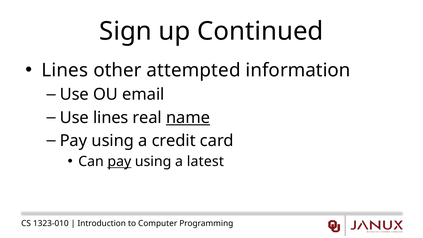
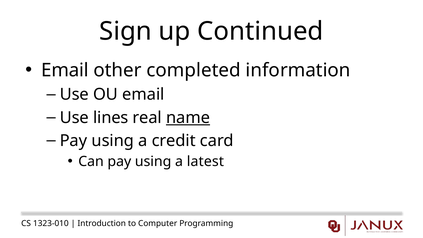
Lines at (65, 70): Lines -> Email
attempted: attempted -> completed
pay at (119, 162) underline: present -> none
